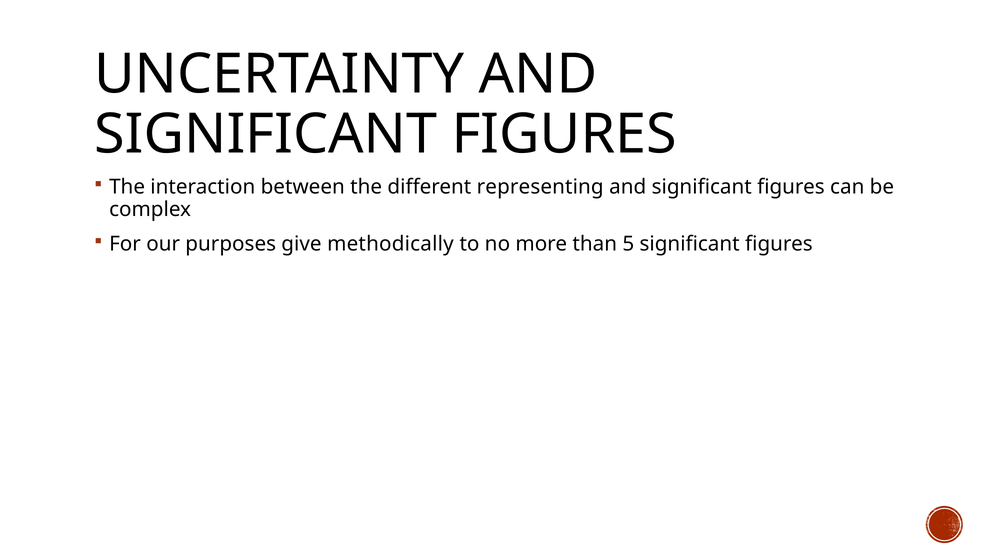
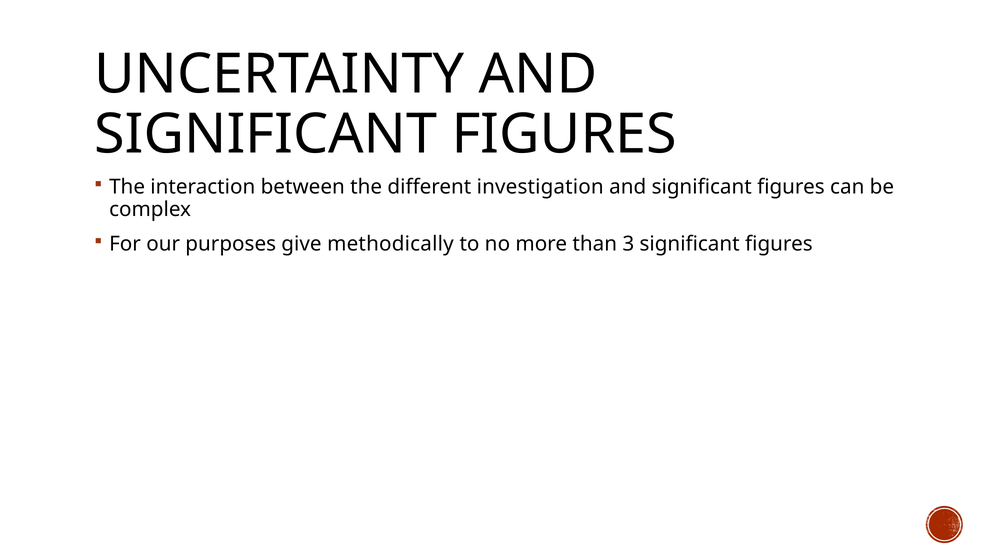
representing: representing -> investigation
5: 5 -> 3
